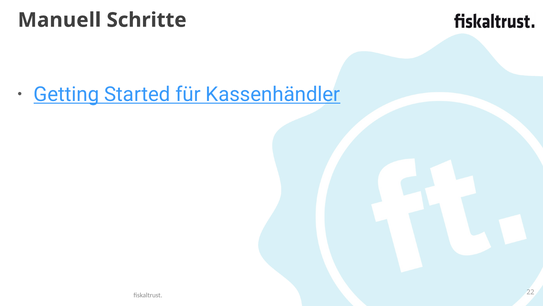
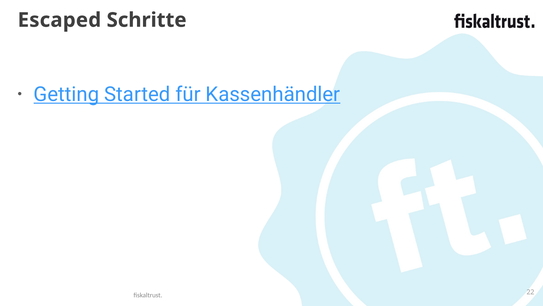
Manuell: Manuell -> Escaped
